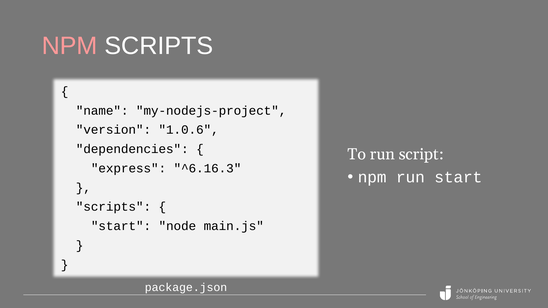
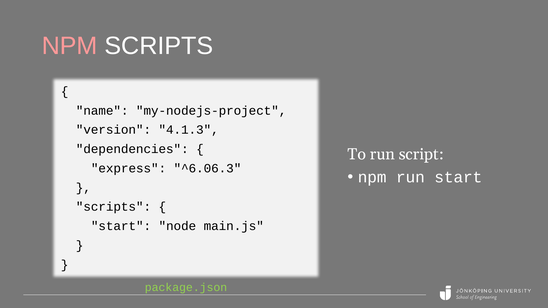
1.0.6: 1.0.6 -> 4.1.3
^6.16.3: ^6.16.3 -> ^6.06.3
package.json colour: white -> light green
